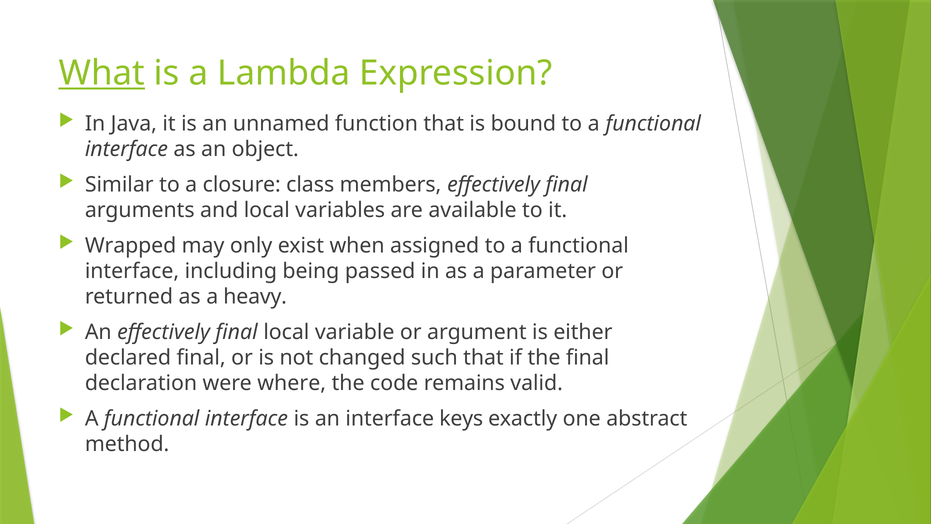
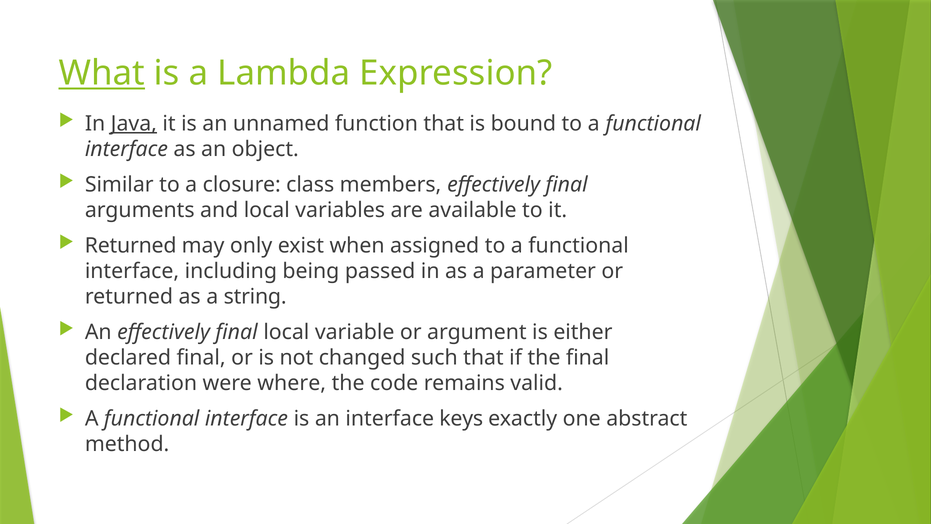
Java underline: none -> present
Wrapped at (131, 245): Wrapped -> Returned
heavy: heavy -> string
